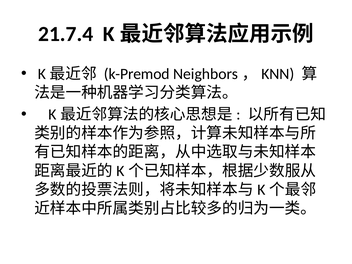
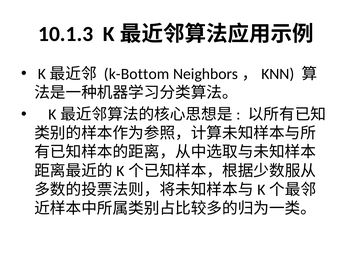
21.7.4: 21.7.4 -> 10.1.3
k-Premod: k-Premod -> k-Bottom
